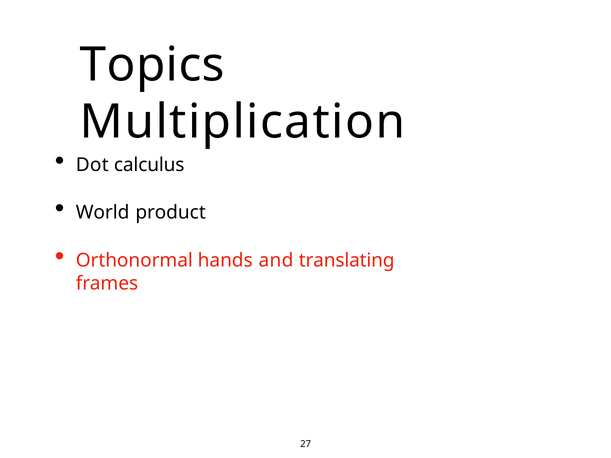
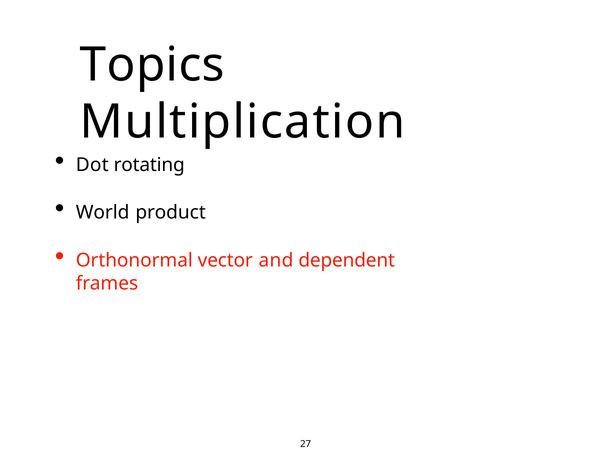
calculus: calculus -> rotating
hands: hands -> vector
translating: translating -> dependent
